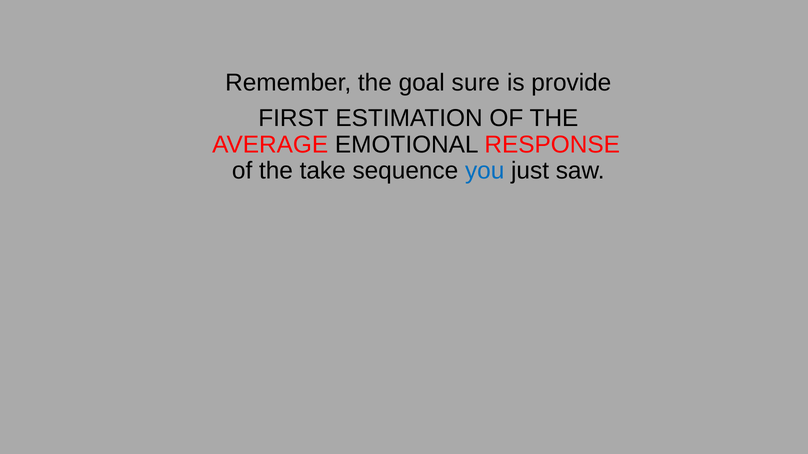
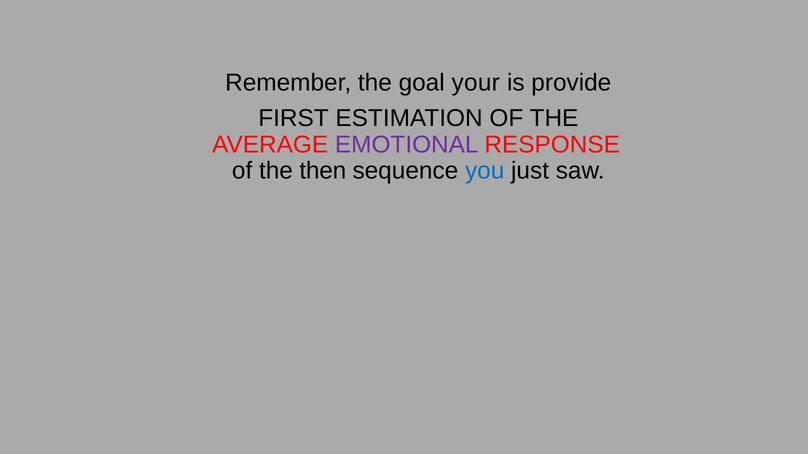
sure: sure -> your
EMOTIONAL colour: black -> purple
take: take -> then
